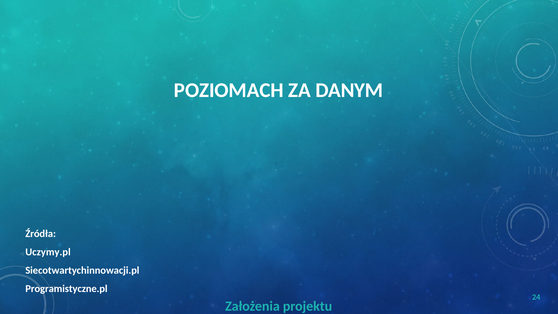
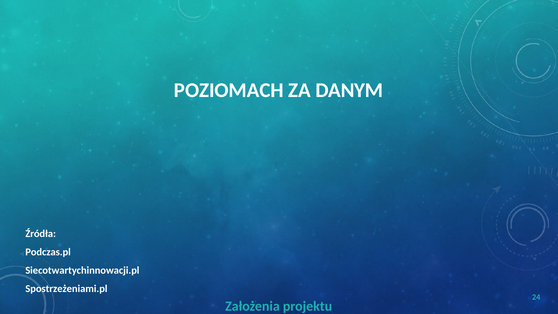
Uczymy.pl: Uczymy.pl -> Podczas.pl
Programistyczne.pl: Programistyczne.pl -> Spostrzeżeniami.pl
